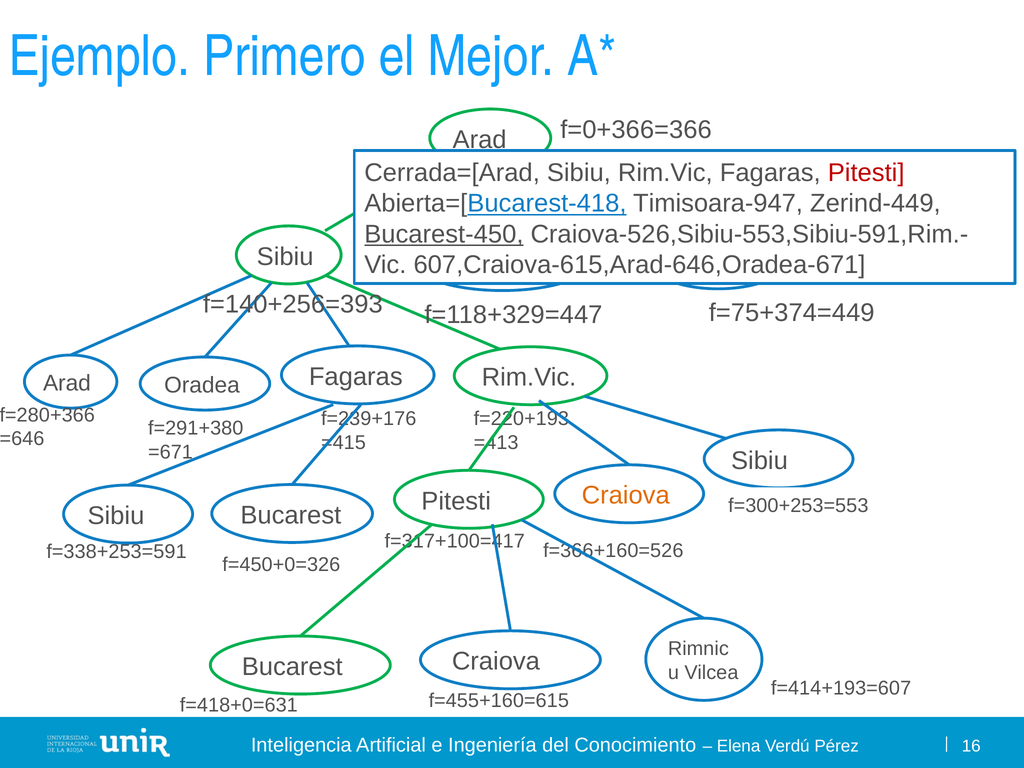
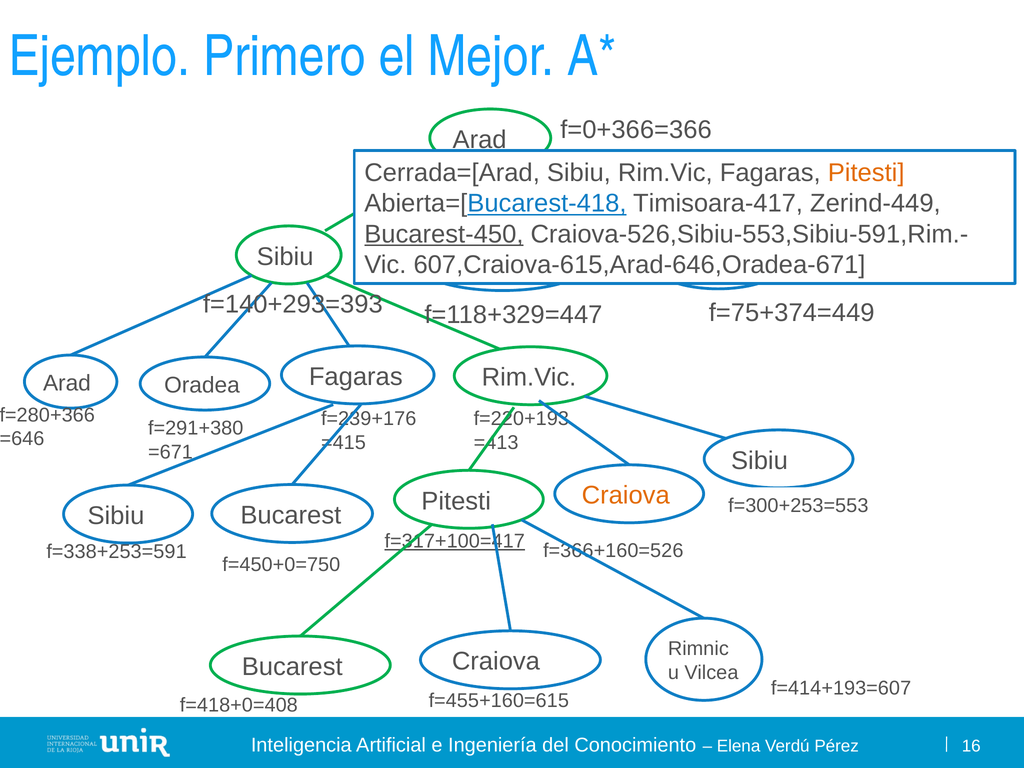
Pitesti at (866, 173) colour: red -> orange
Timisoara-947: Timisoara-947 -> Timisoara-417
f=140+256=393: f=140+256=393 -> f=140+293=393
f=317+100=417 underline: none -> present
f=450+0=326: f=450+0=326 -> f=450+0=750
f=418+0=631: f=418+0=631 -> f=418+0=408
